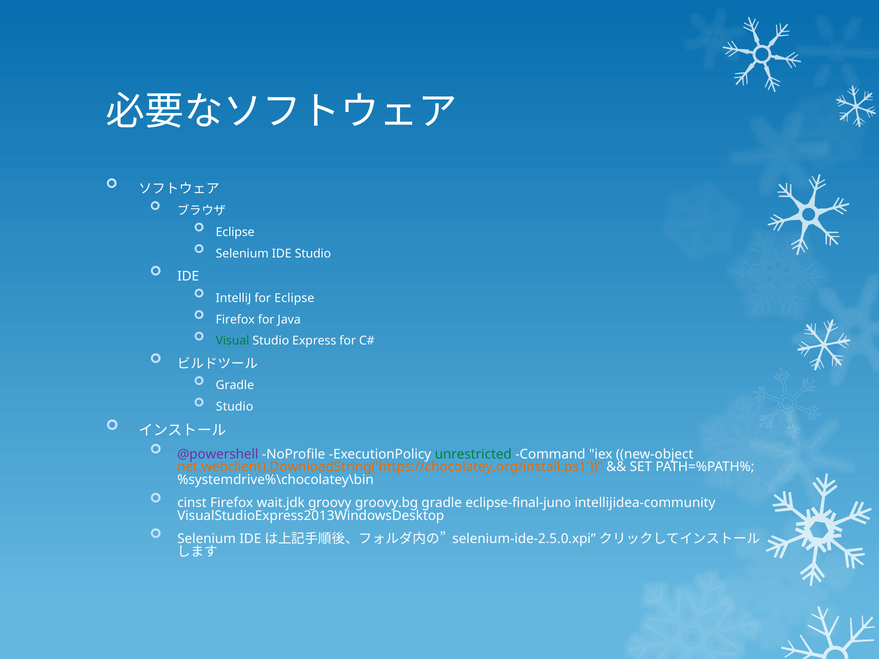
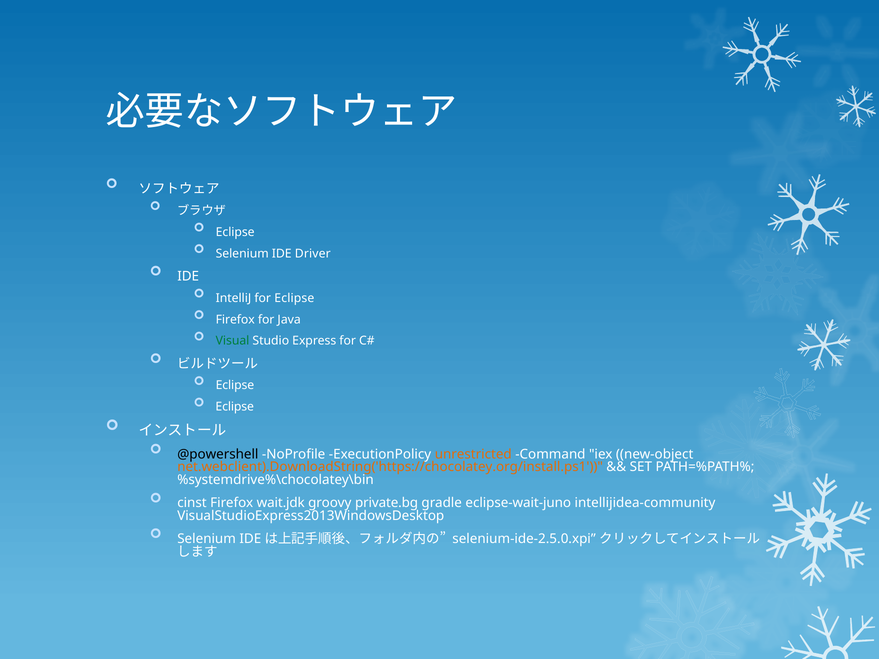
IDE Studio: Studio -> Driver
Gradle at (235, 386): Gradle -> Eclipse
Studio at (235, 407): Studio -> Eclipse
@powershell colour: purple -> black
unrestricted colour: green -> orange
groovy.bg: groovy.bg -> private.bg
eclipse-final-juno: eclipse-final-juno -> eclipse-wait-juno
